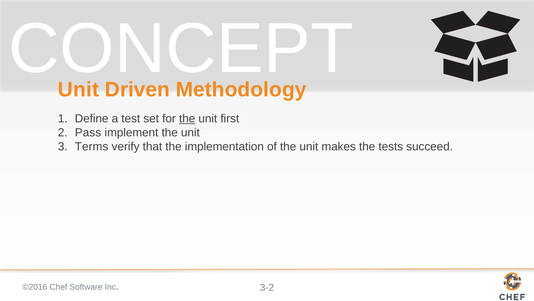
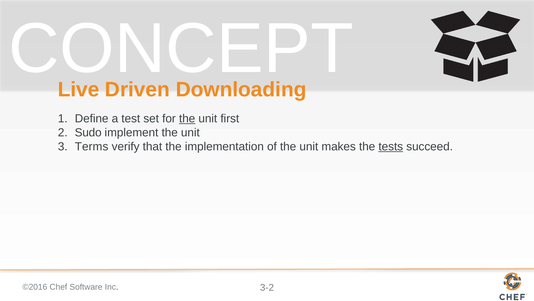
Unit at (78, 90): Unit -> Live
Methodology: Methodology -> Downloading
Pass: Pass -> Sudo
tests underline: none -> present
